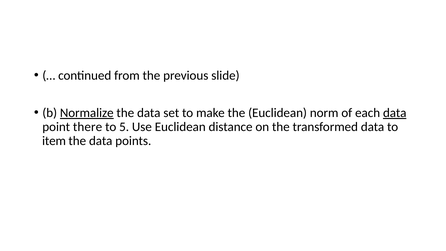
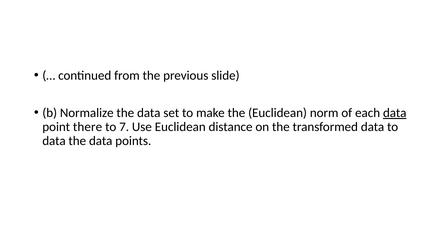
Normalize underline: present -> none
5: 5 -> 7
item at (54, 141): item -> data
